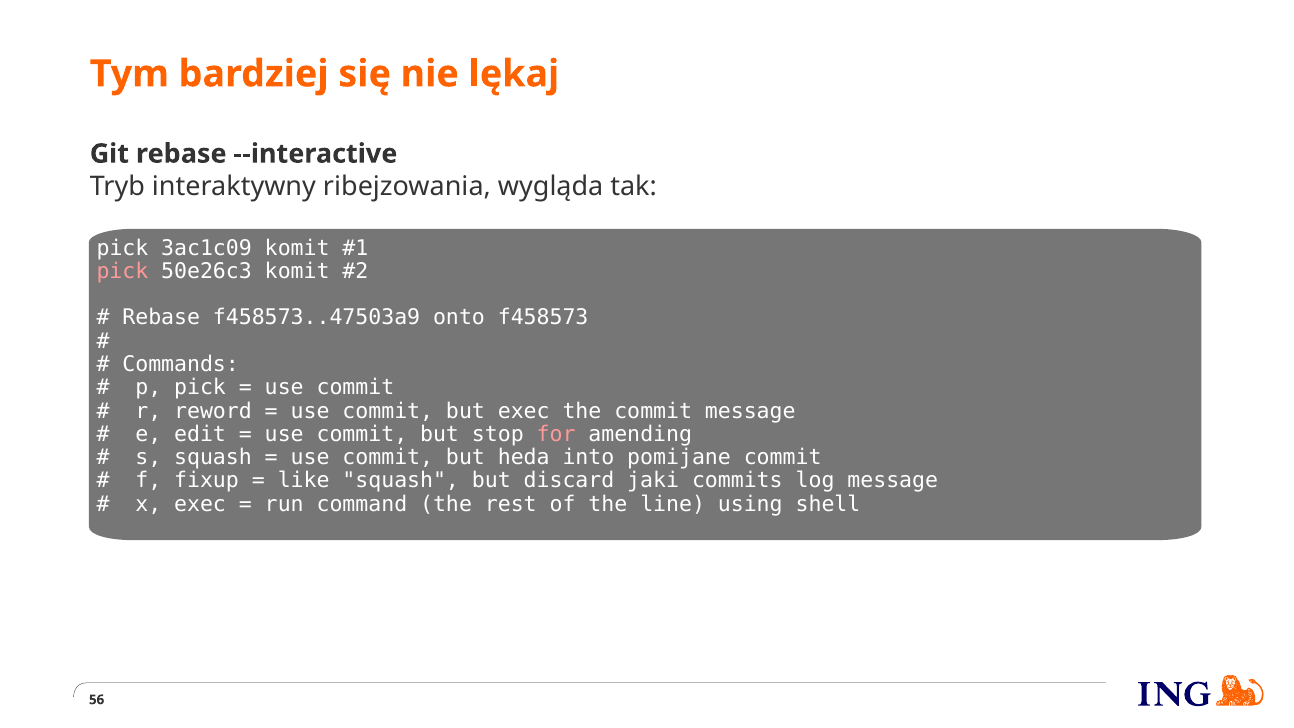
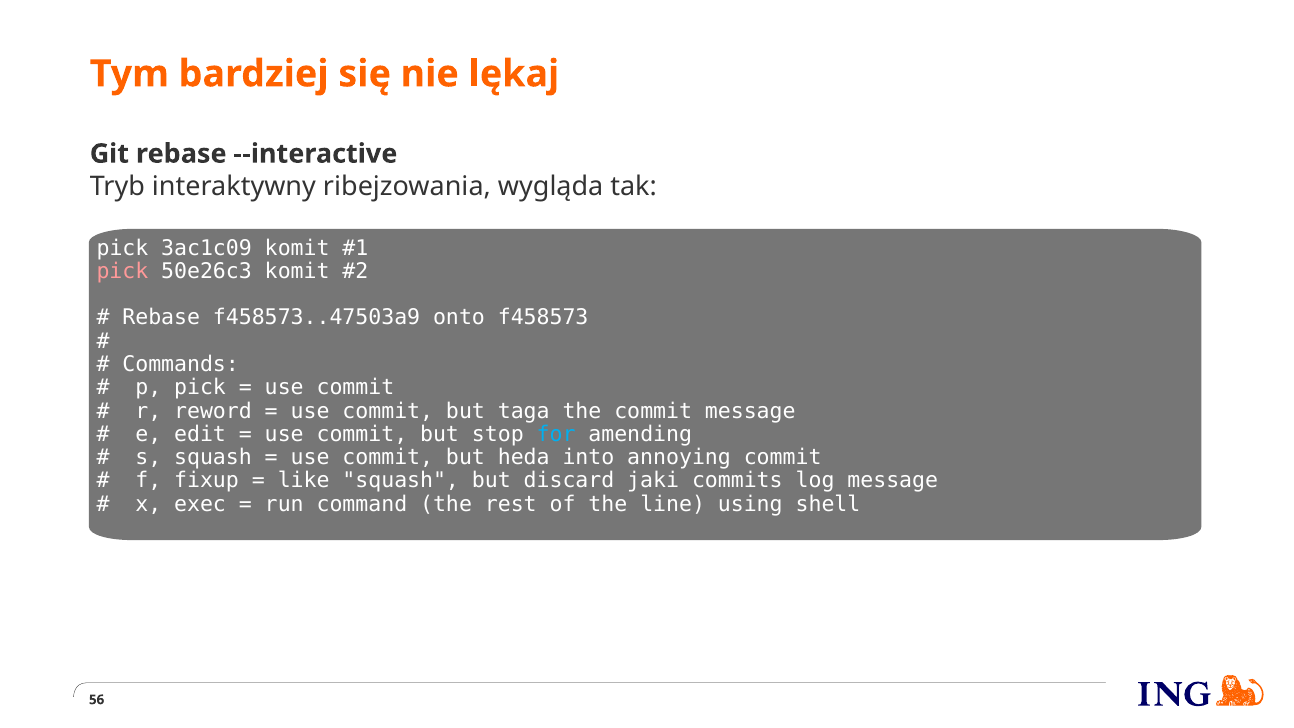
but exec: exec -> taga
for colour: pink -> light blue
pomijane: pomijane -> annoying
